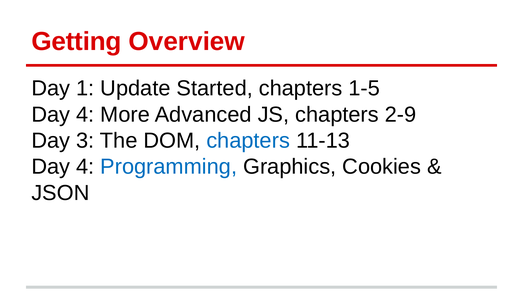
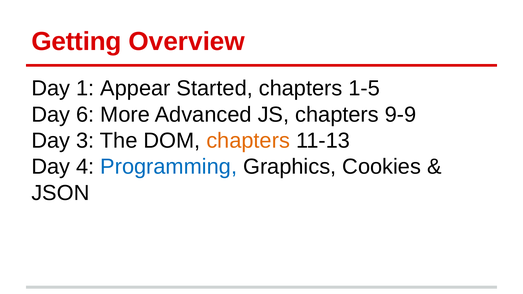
Update: Update -> Appear
4 at (85, 115): 4 -> 6
2-9: 2-9 -> 9-9
chapters at (248, 141) colour: blue -> orange
